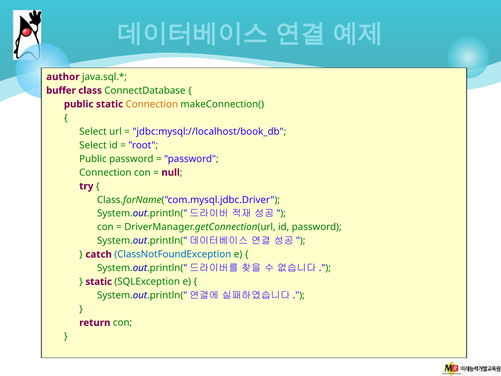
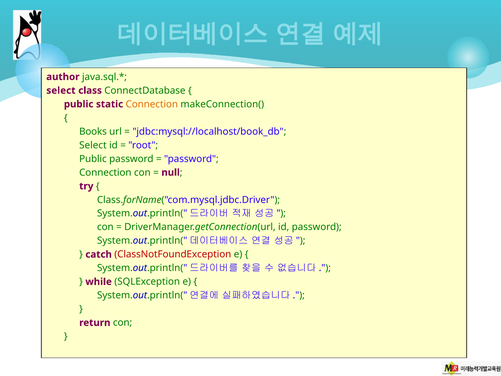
buffer at (61, 90): buffer -> select
Select at (93, 131): Select -> Books
ClassNotFoundException colour: blue -> red
static at (99, 282): static -> while
